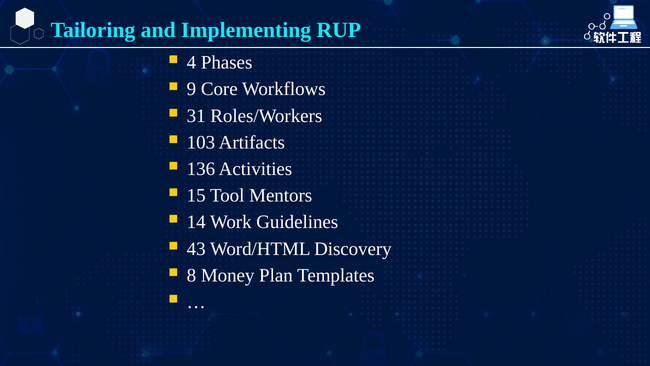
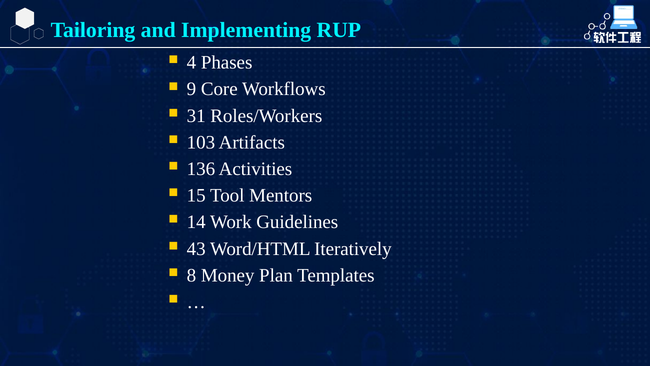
Discovery: Discovery -> Iteratively
